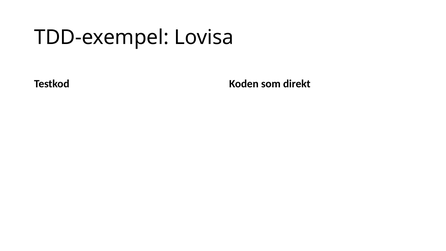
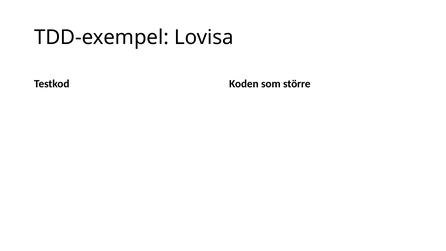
direkt: direkt -> större
